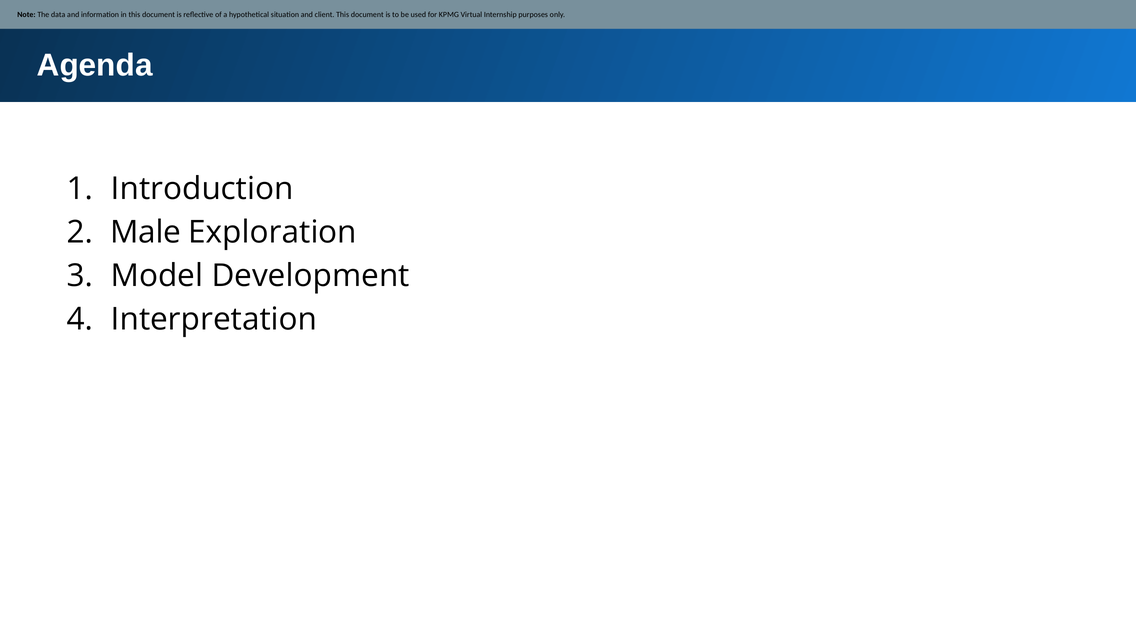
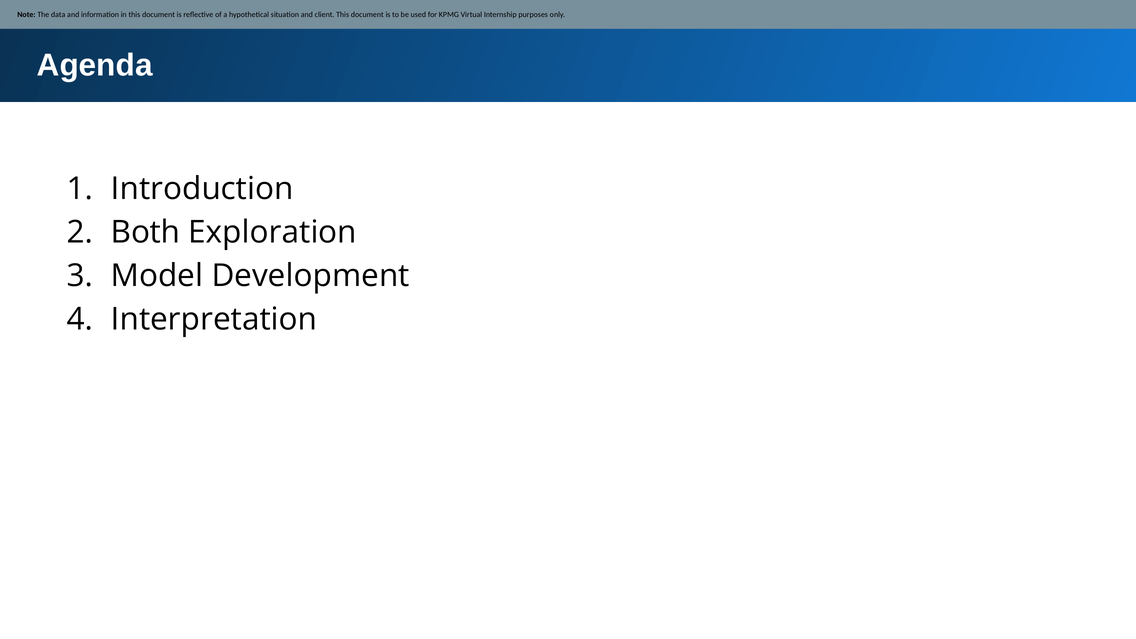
Male: Male -> Both
